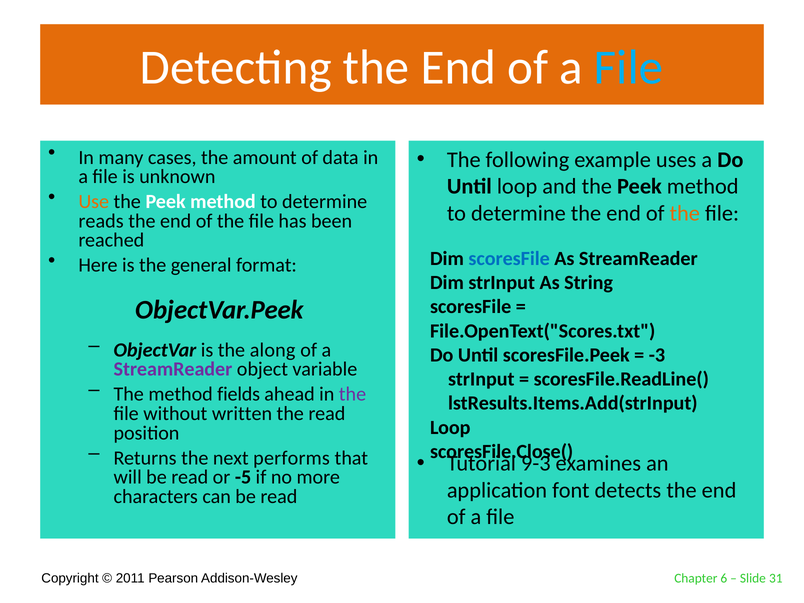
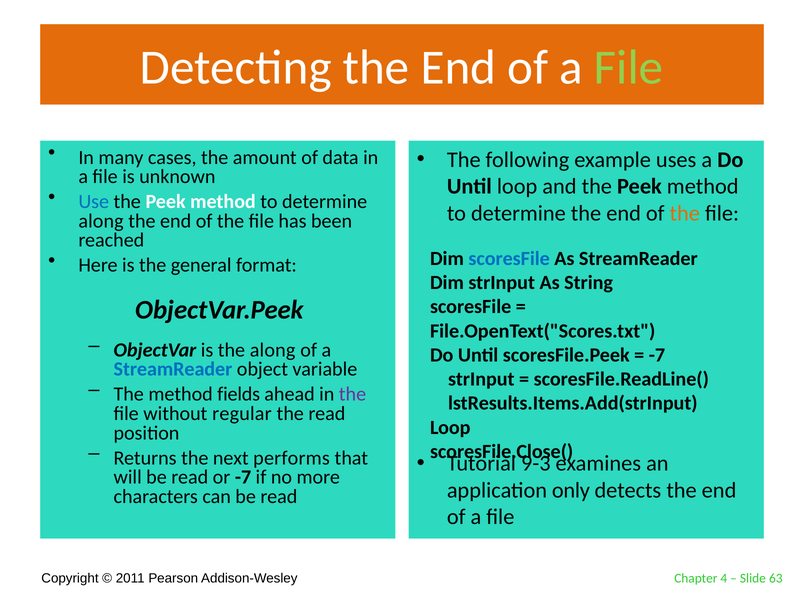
File at (629, 68) colour: light blue -> light green
Use colour: orange -> blue
reads at (101, 221): reads -> along
-3 at (657, 355): -3 -> -7
StreamReader at (173, 369) colour: purple -> blue
written: written -> regular
or -5: -5 -> -7
font: font -> only
6: 6 -> 4
31: 31 -> 63
